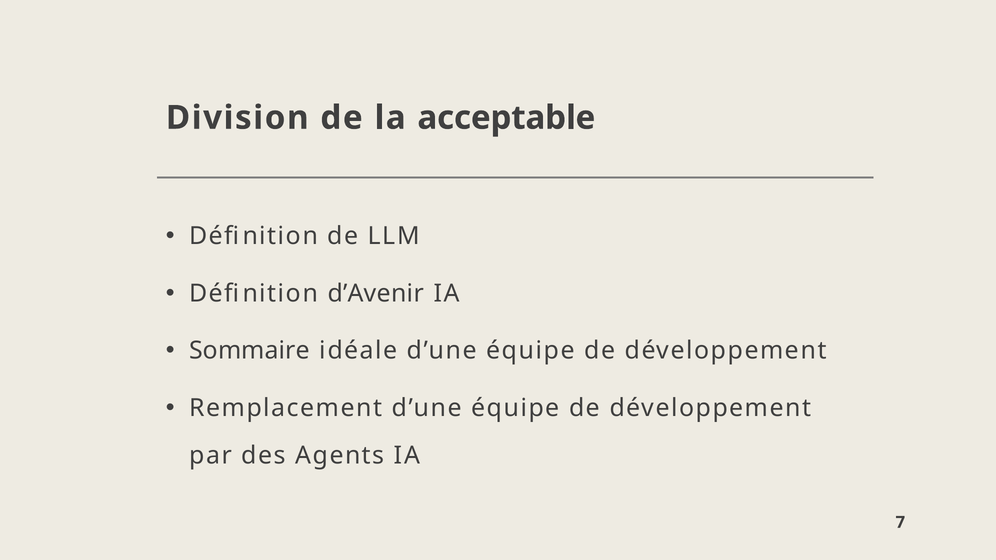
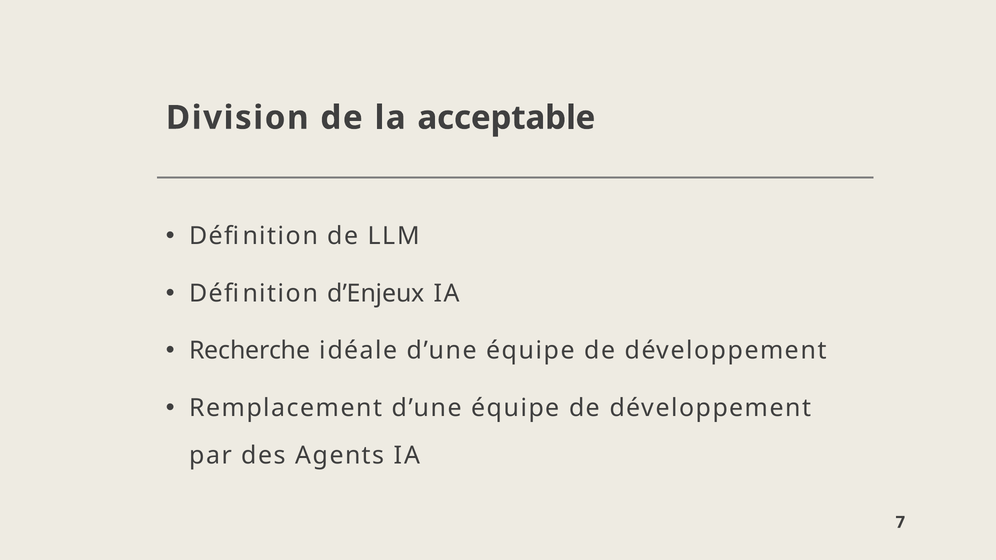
d’Avenir: d’Avenir -> d’Enjeux
Sommaire: Sommaire -> Recherche
